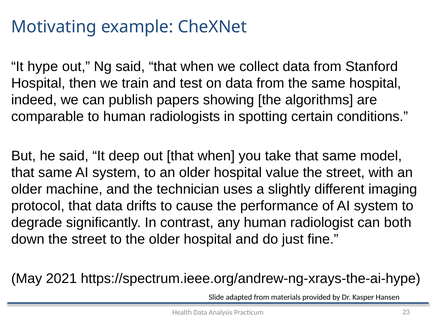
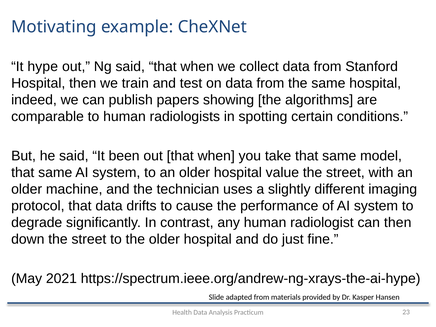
deep: deep -> been
can both: both -> then
